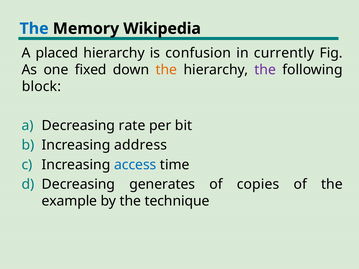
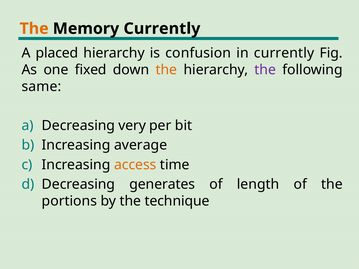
The at (34, 29) colour: blue -> orange
Memory Wikipedia: Wikipedia -> Currently
block: block -> same
rate: rate -> very
address: address -> average
access colour: blue -> orange
copies: copies -> length
example: example -> portions
